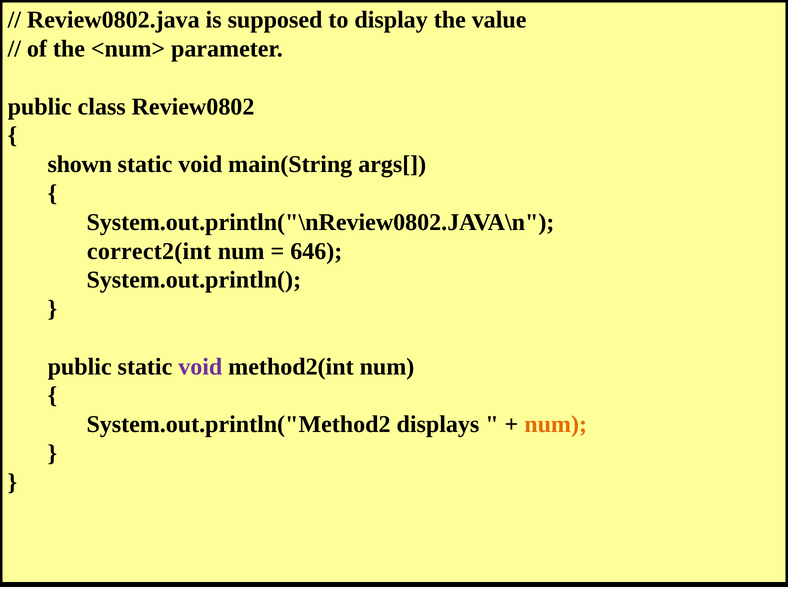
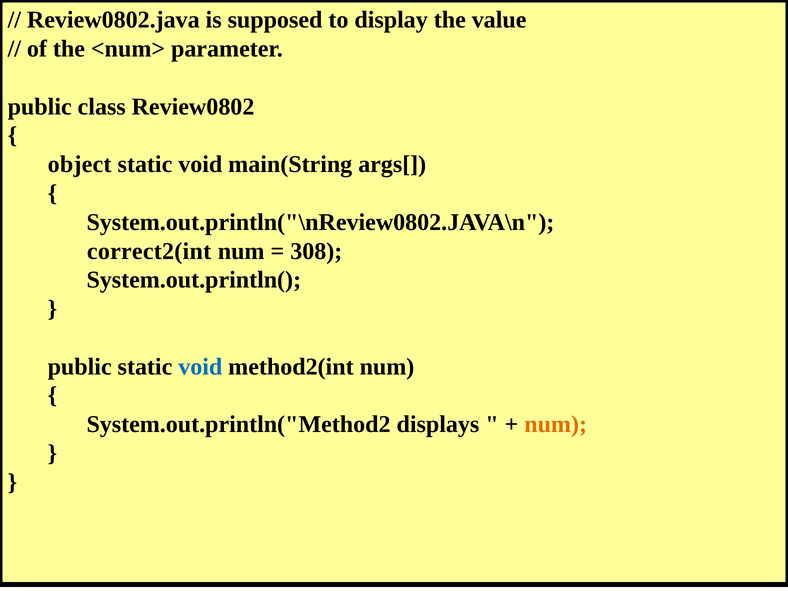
shown: shown -> object
646: 646 -> 308
void at (200, 367) colour: purple -> blue
